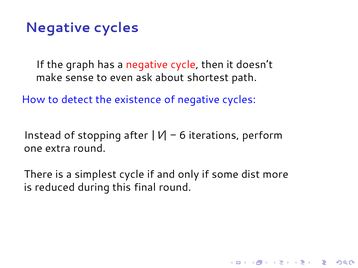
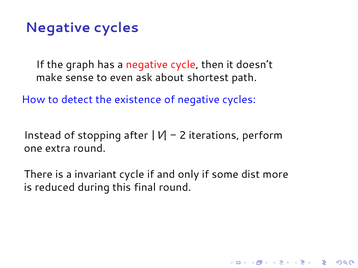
6: 6 -> 2
simplest: simplest -> invariant
